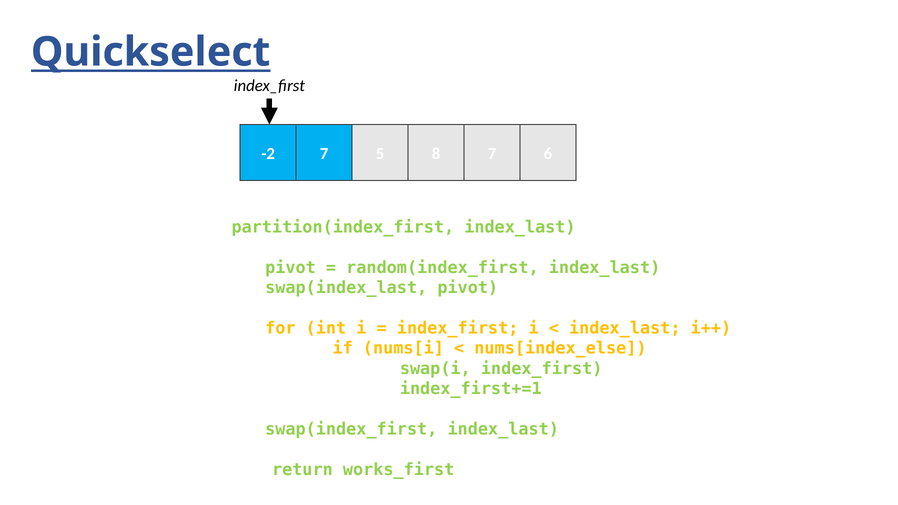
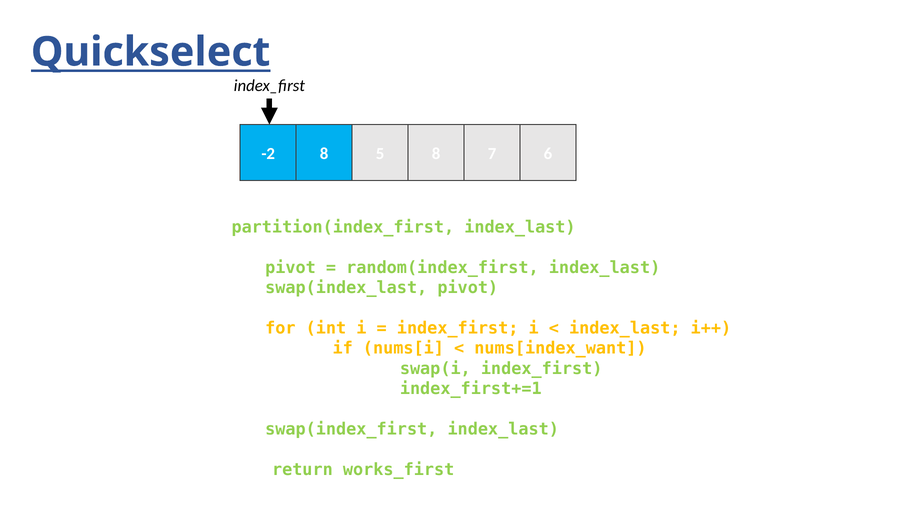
-2 7: 7 -> 8
nums[index_else: nums[index_else -> nums[index_want
